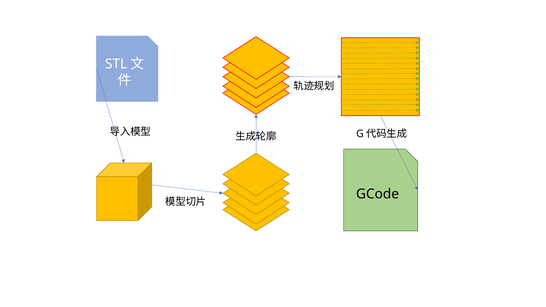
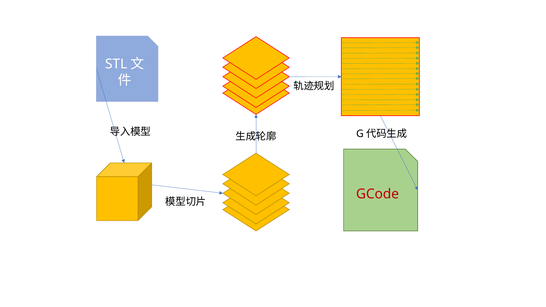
GCode colour: black -> red
